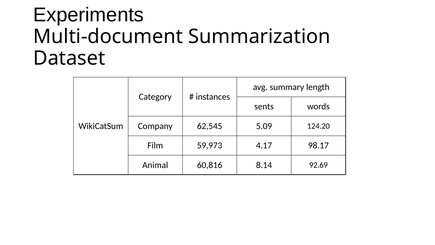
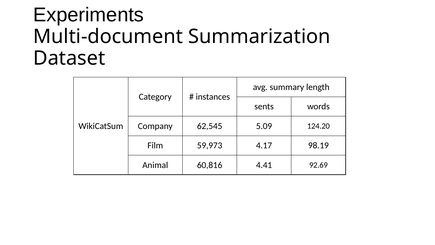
98.17: 98.17 -> 98.19
8.14: 8.14 -> 4.41
